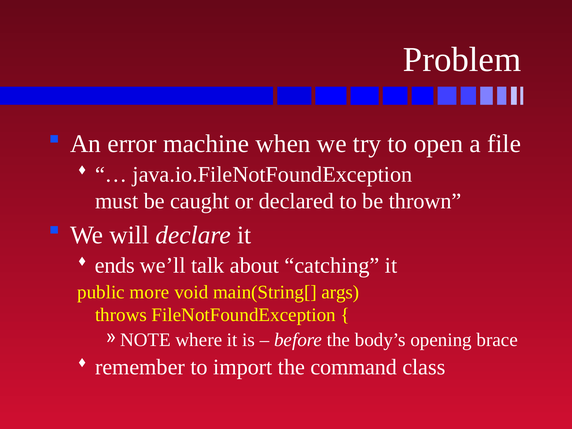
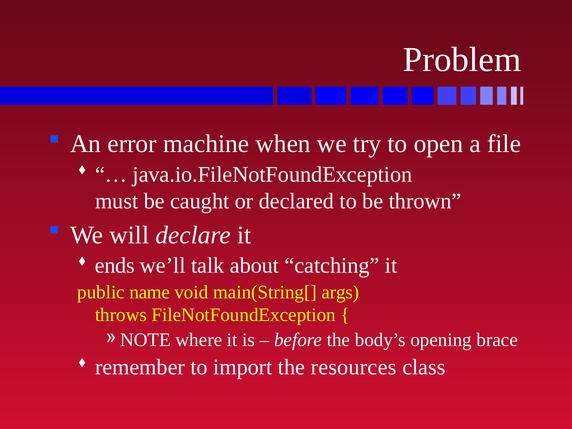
more: more -> name
command: command -> resources
